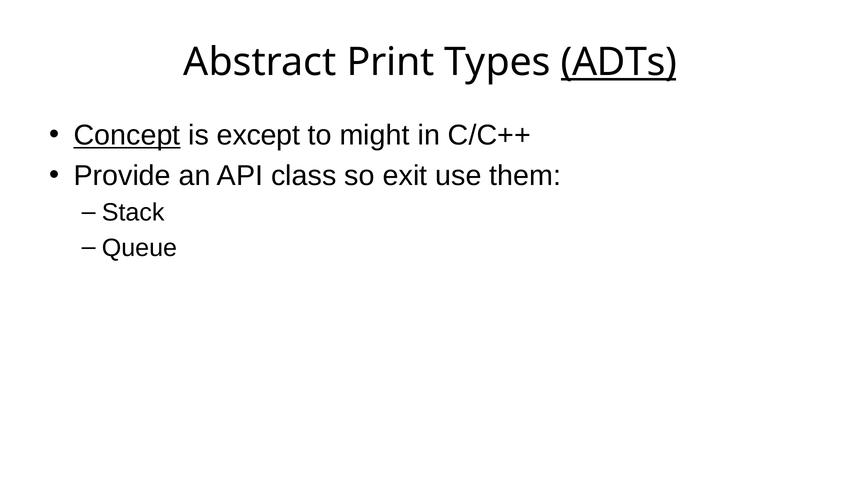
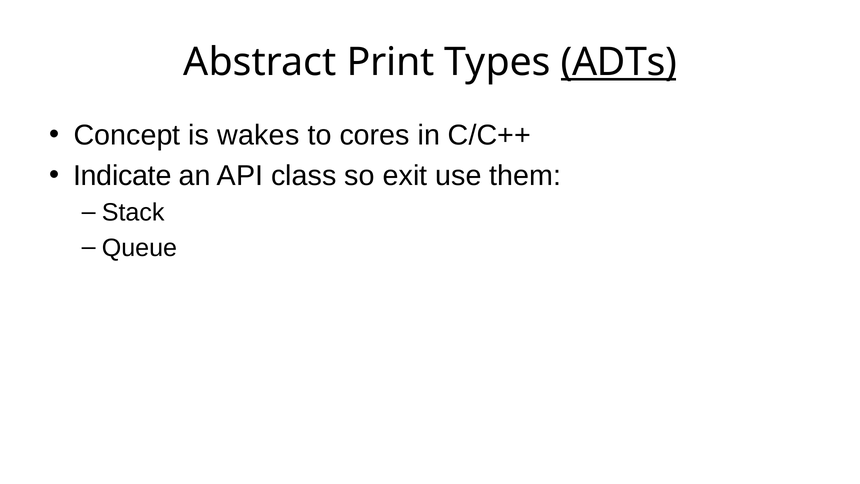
Concept underline: present -> none
except: except -> wakes
might: might -> cores
Provide: Provide -> Indicate
